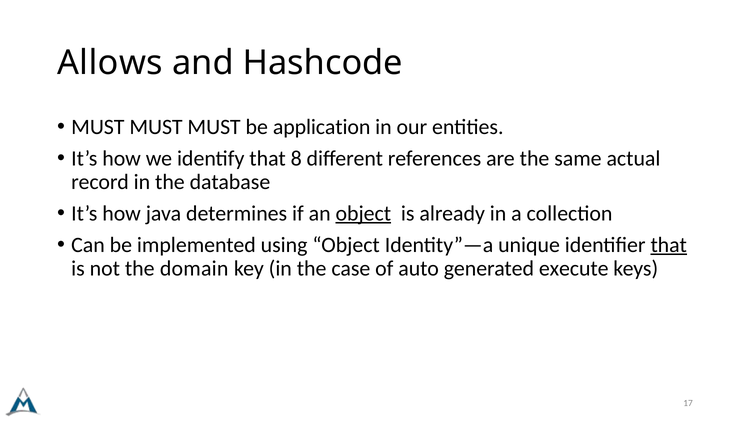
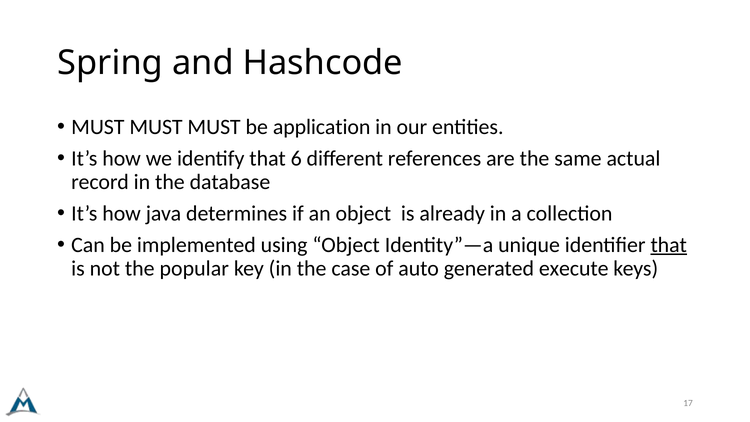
Allows: Allows -> Spring
8: 8 -> 6
object at (363, 213) underline: present -> none
domain: domain -> popular
